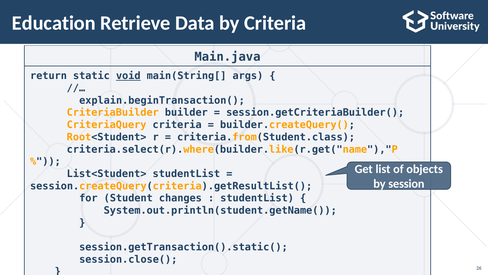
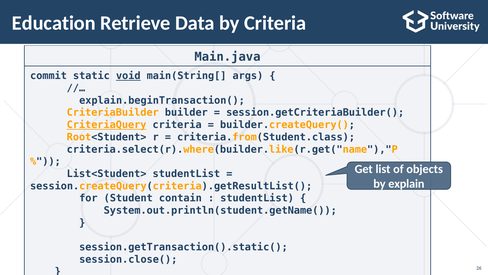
return: return -> commit
CriteriaQuery underline: none -> present
session: session -> explain
changes: changes -> contain
